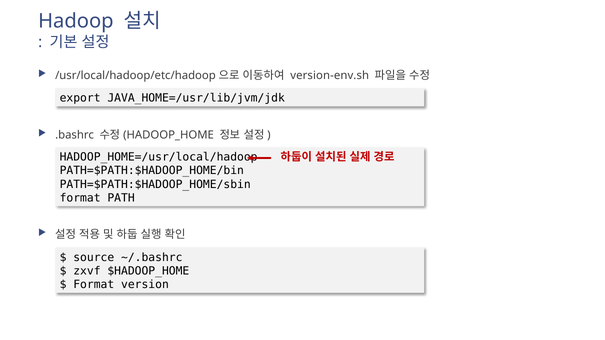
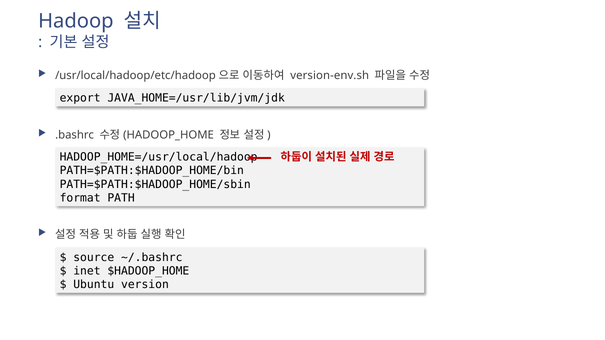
zxvf: zxvf -> inet
Format at (94, 285): Format -> Ubuntu
